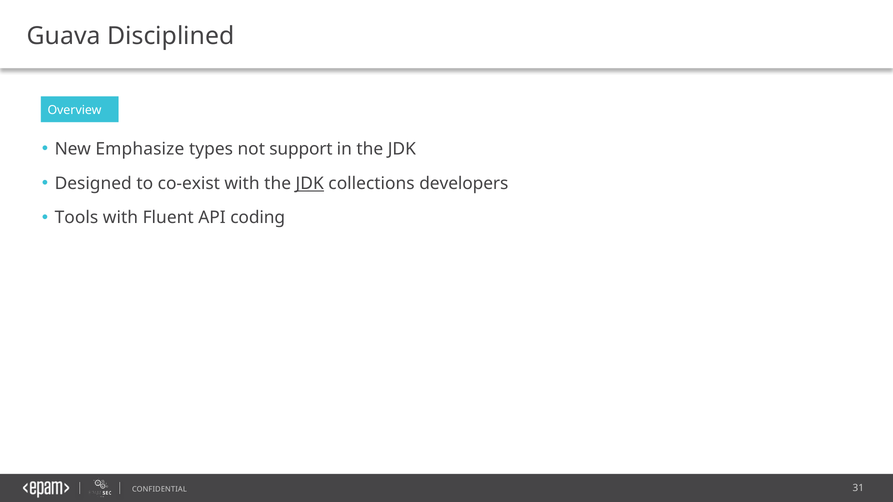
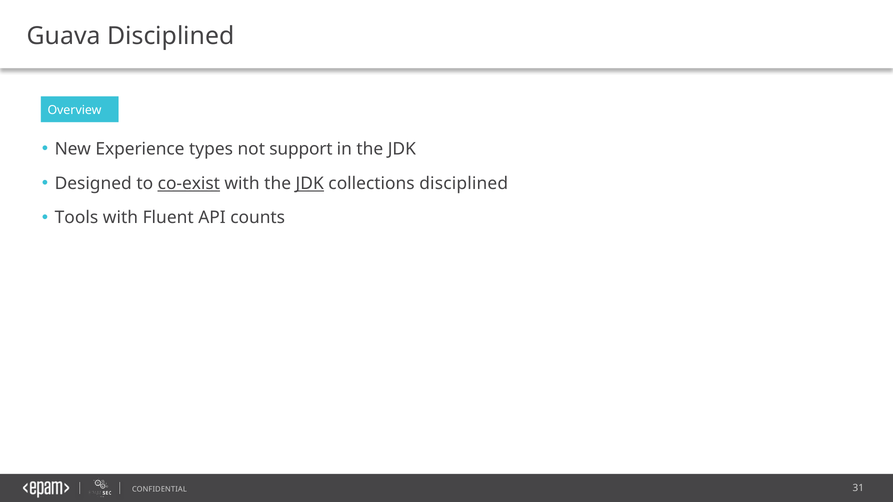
Emphasize: Emphasize -> Experience
co-exist underline: none -> present
collections developers: developers -> disciplined
coding: coding -> counts
